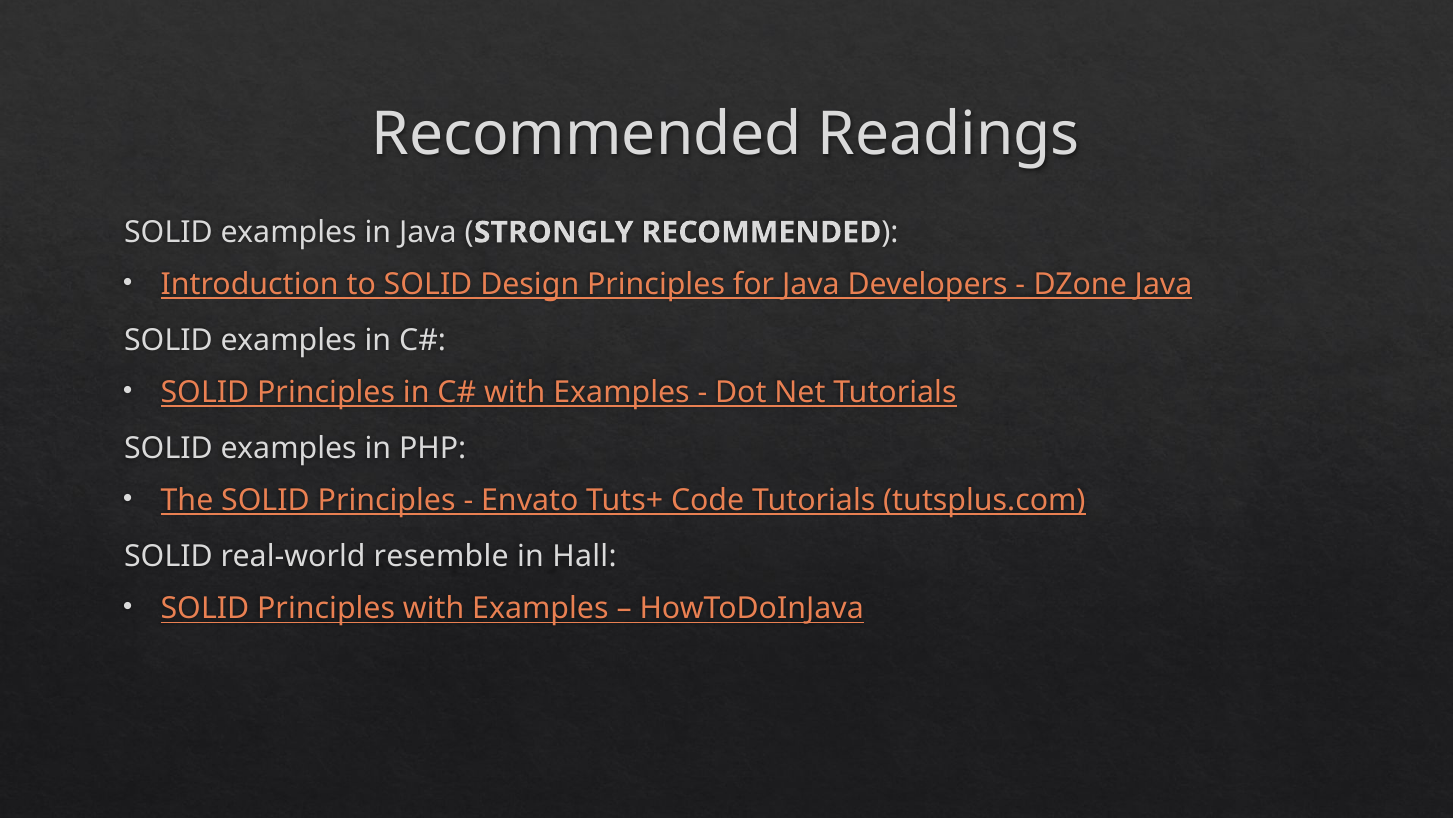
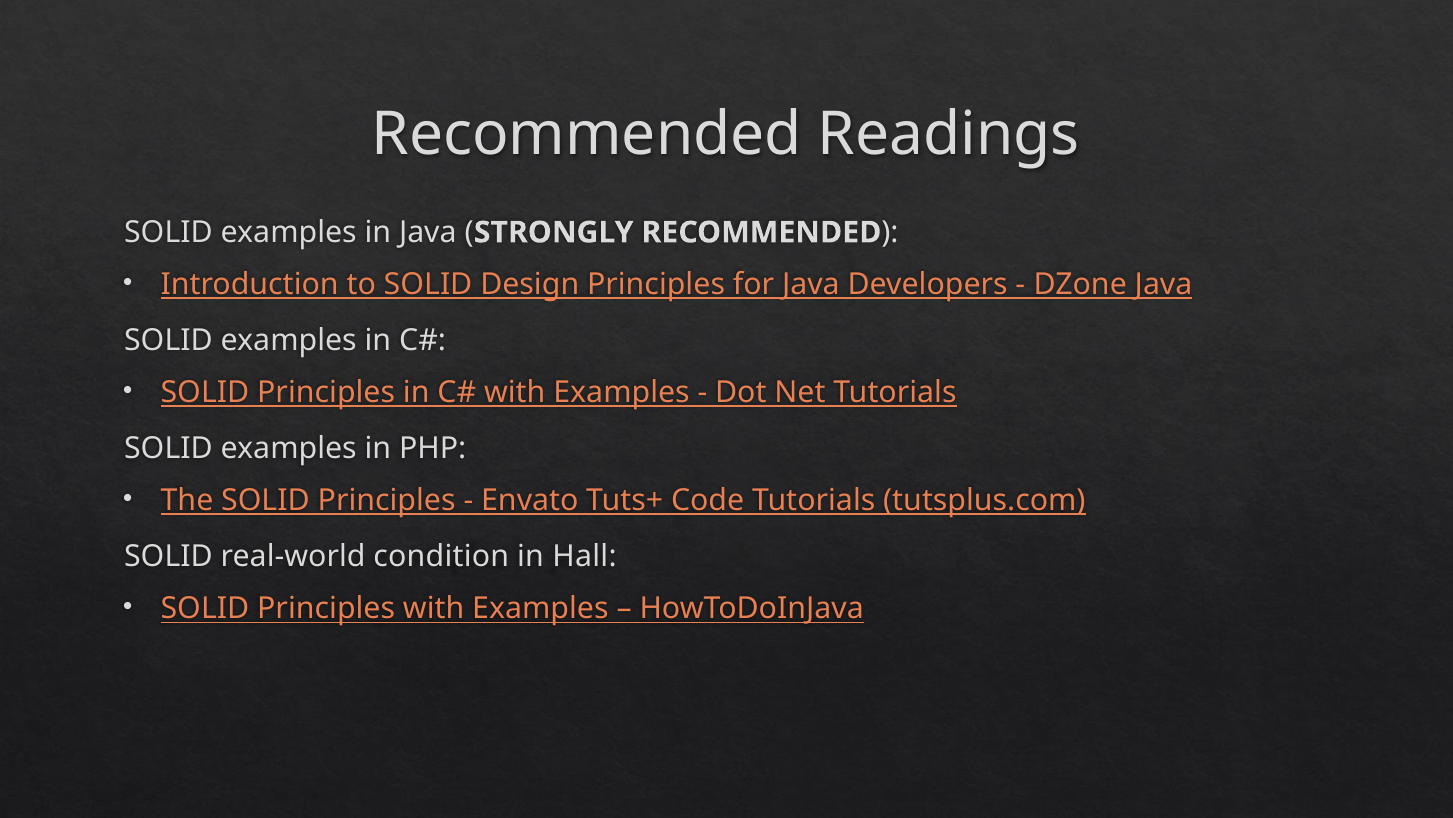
resemble: resemble -> condition
